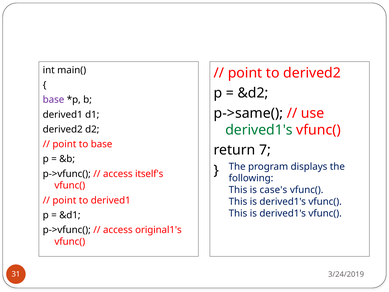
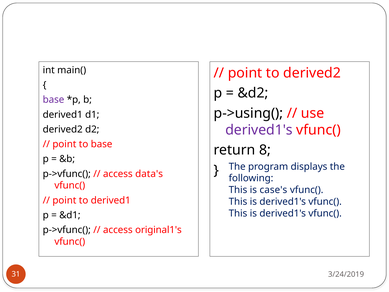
p->same(: p->same( -> p->using(
derived1's at (259, 130) colour: green -> purple
7: 7 -> 8
itself's: itself's -> data's
